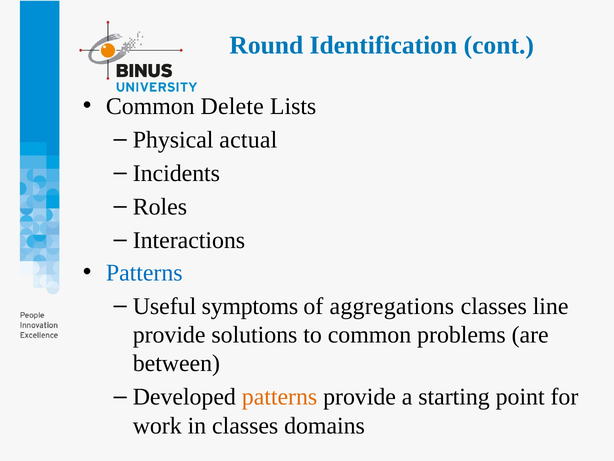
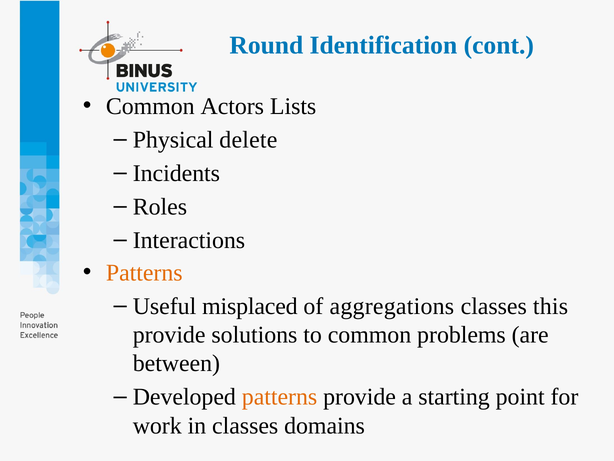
Delete: Delete -> Actors
actual: actual -> delete
Patterns at (144, 272) colour: blue -> orange
symptoms: symptoms -> misplaced
line: line -> this
